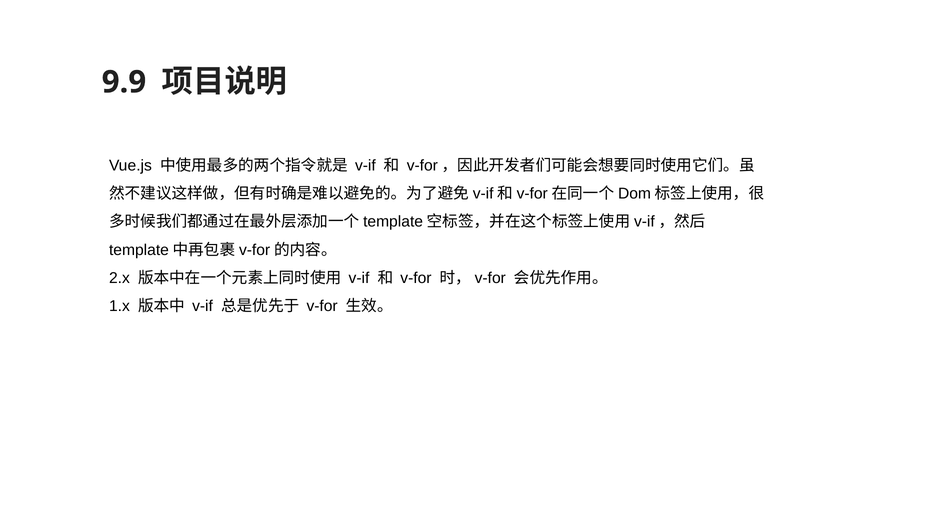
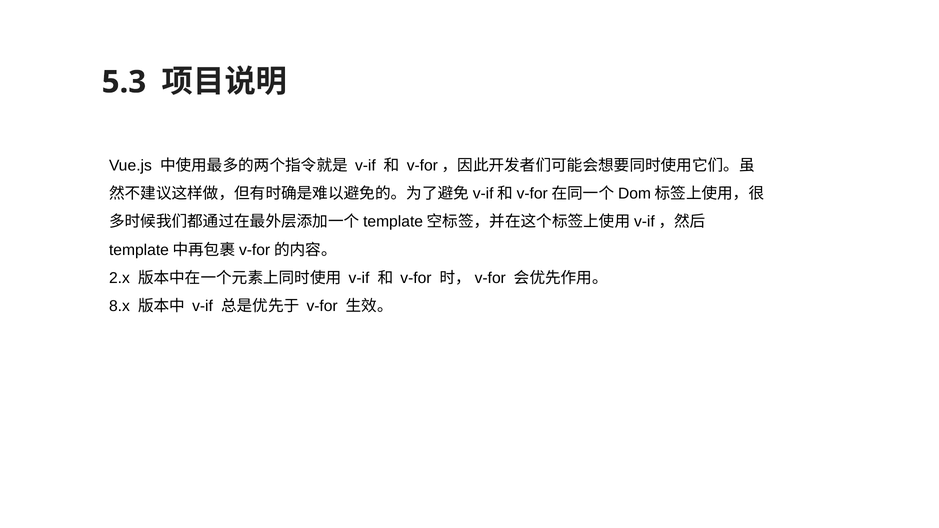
9.9: 9.9 -> 5.3
1.x: 1.x -> 8.x
